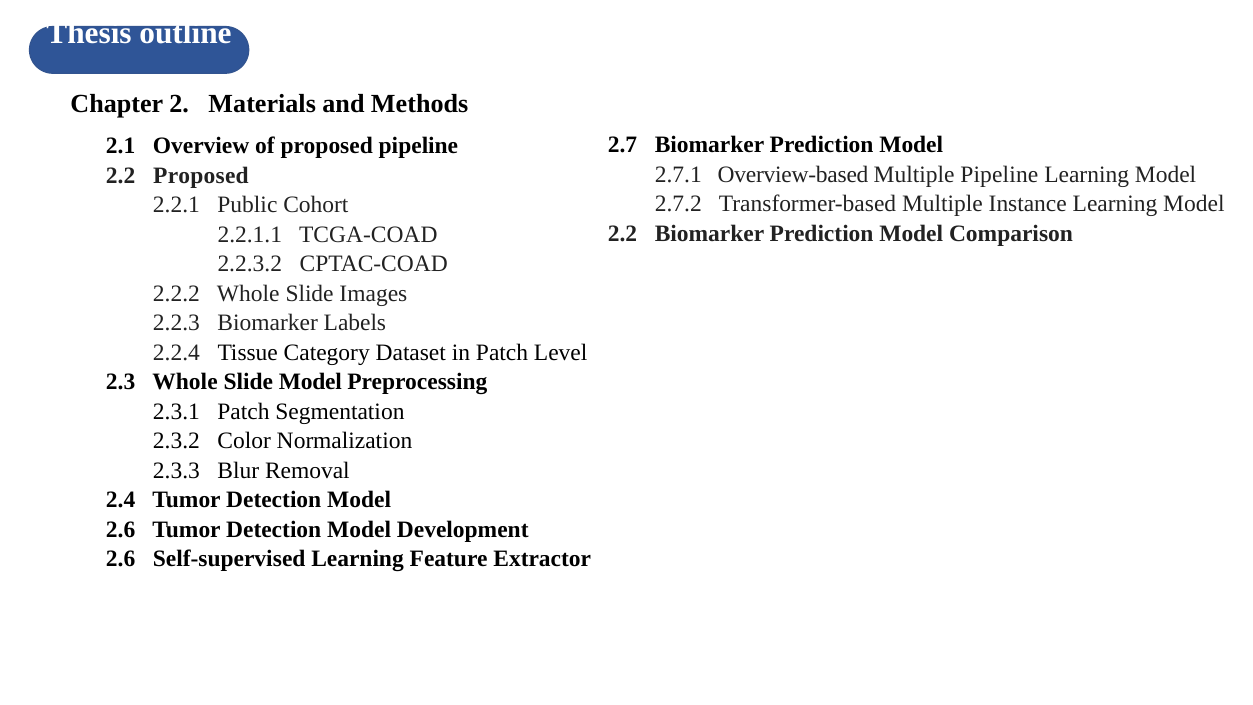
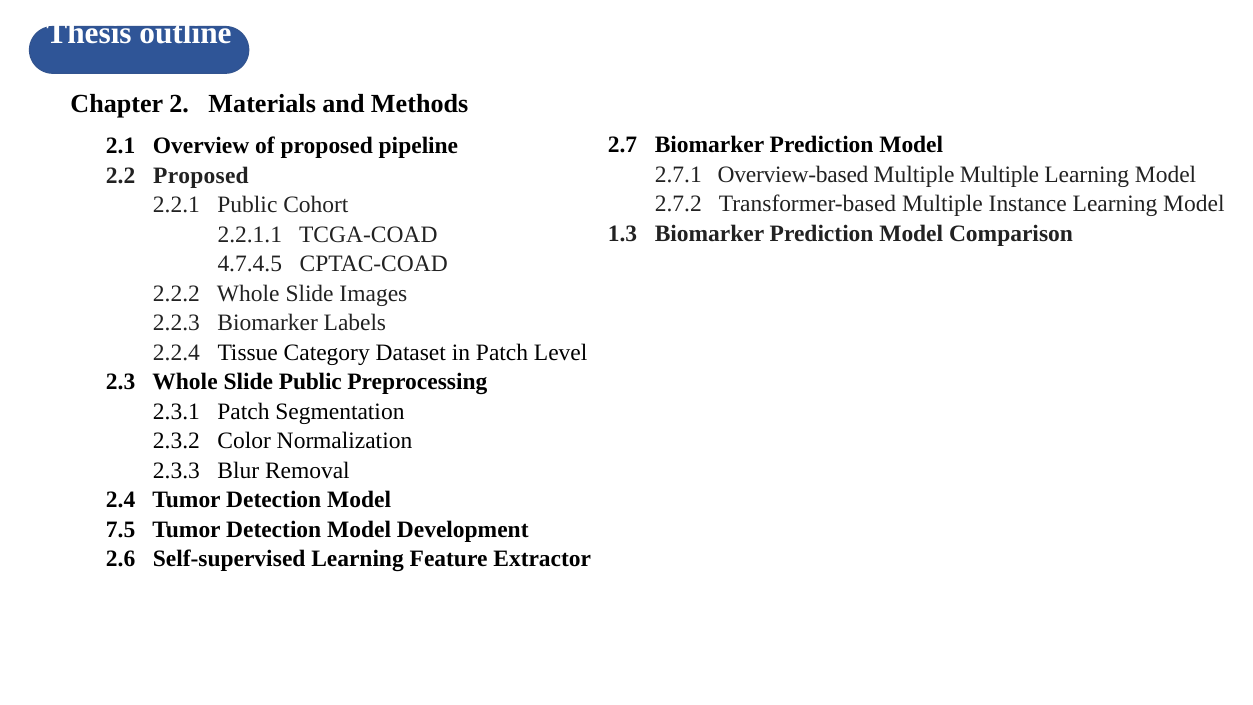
Multiple Pipeline: Pipeline -> Multiple
2.2 at (622, 233): 2.2 -> 1.3
2.2.3.2: 2.2.3.2 -> 4.7.4.5
Slide Model: Model -> Public
2.6 at (121, 529): 2.6 -> 7.5
